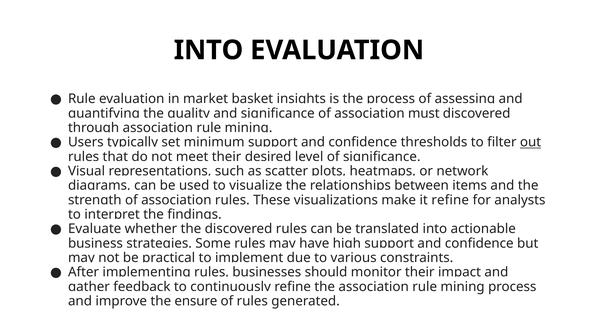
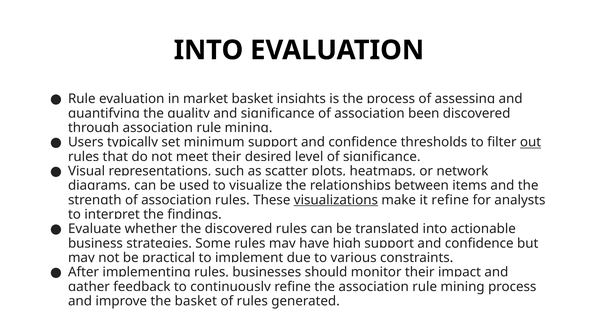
must: must -> been
visualizations underline: none -> present
the ensure: ensure -> basket
